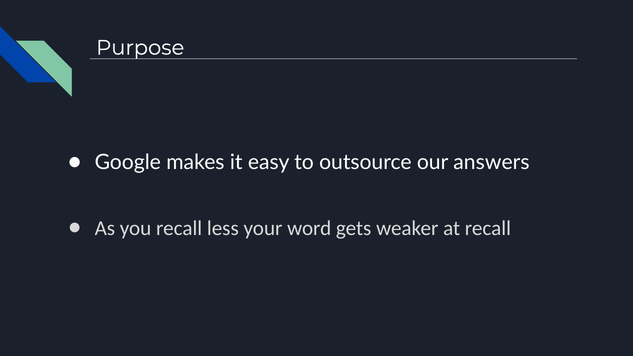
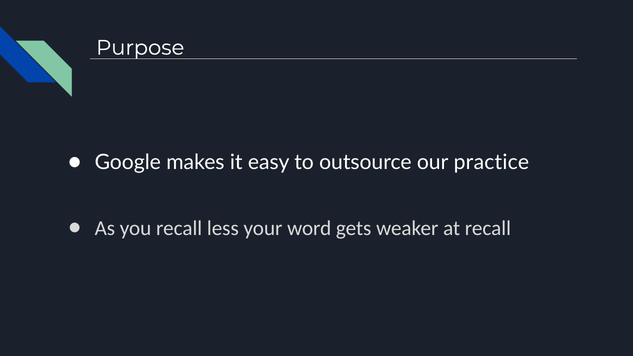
answers: answers -> practice
